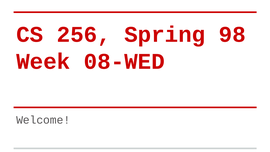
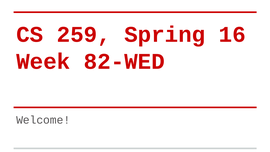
256: 256 -> 259
98: 98 -> 16
08-WED: 08-WED -> 82-WED
